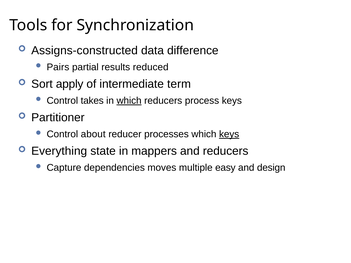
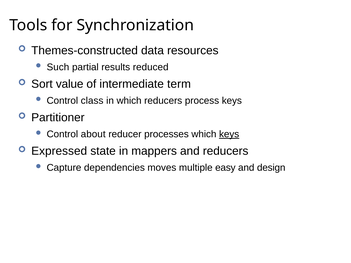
Assigns-constructed: Assigns-constructed -> Themes-constructed
difference: difference -> resources
Pairs: Pairs -> Such
apply: apply -> value
takes: takes -> class
which at (129, 101) underline: present -> none
Everything: Everything -> Expressed
